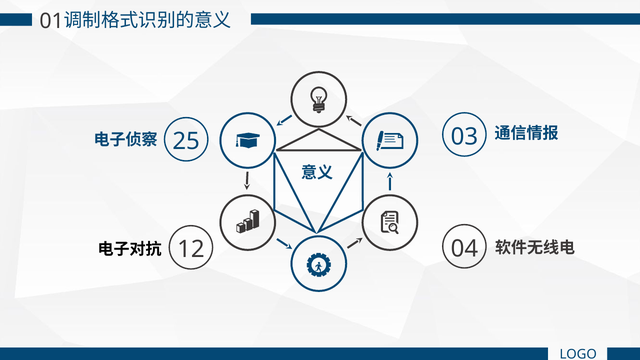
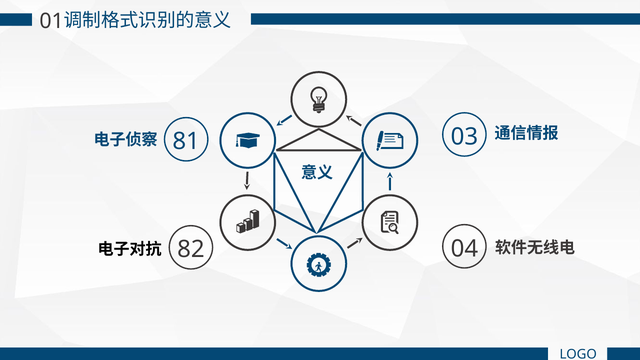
25: 25 -> 81
12: 12 -> 82
